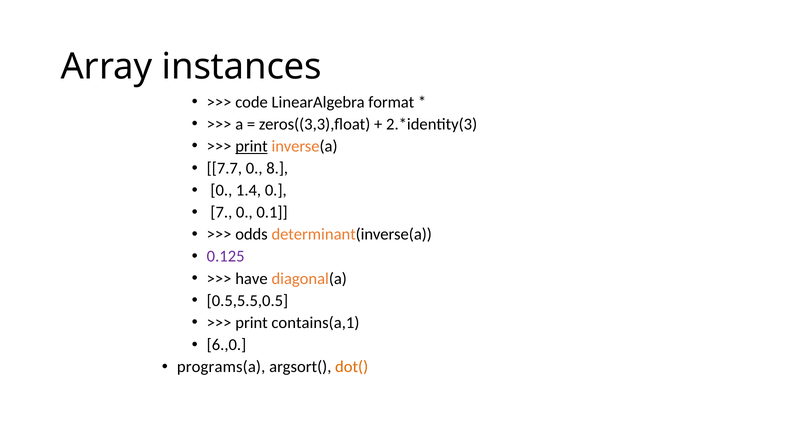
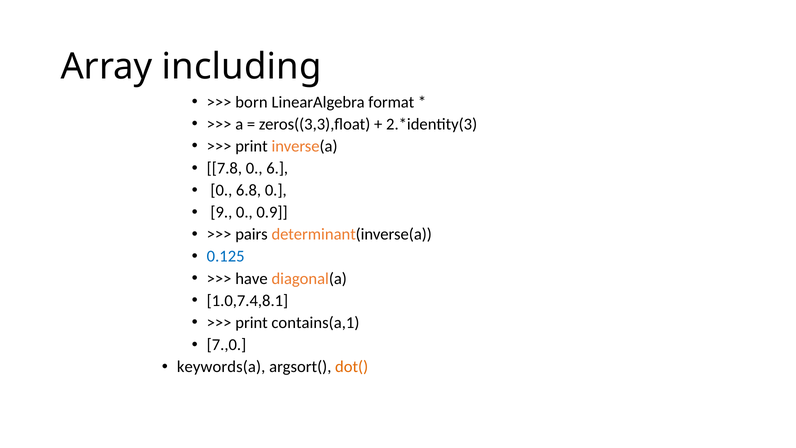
instances: instances -> including
code: code -> born
print at (251, 146) underline: present -> none
7.7: 7.7 -> 7.8
8: 8 -> 6
1.4: 1.4 -> 6.8
7: 7 -> 9
0.1: 0.1 -> 0.9
odds: odds -> pairs
0.125 colour: purple -> blue
0.5,5.5,0.5: 0.5,5.5,0.5 -> 1.0,7.4,8.1
6.,0: 6.,0 -> 7.,0
programs(a: programs(a -> keywords(a
